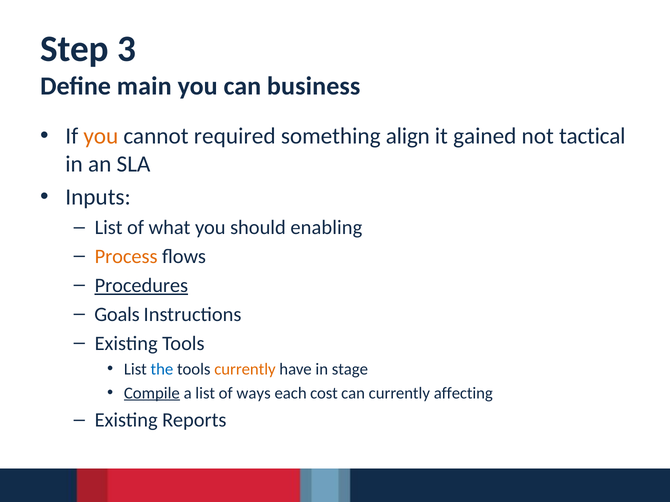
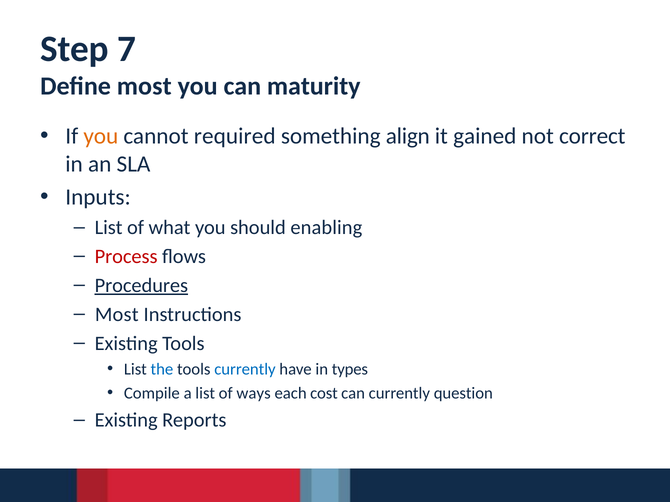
3: 3 -> 7
Define main: main -> most
business: business -> maturity
tactical: tactical -> correct
Process colour: orange -> red
Goals at (117, 315): Goals -> Most
currently at (245, 370) colour: orange -> blue
stage: stage -> types
Compile underline: present -> none
affecting: affecting -> question
